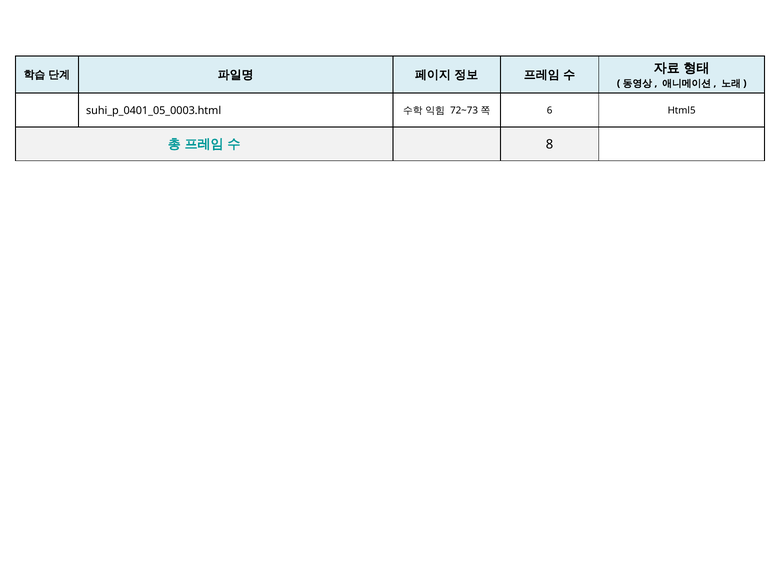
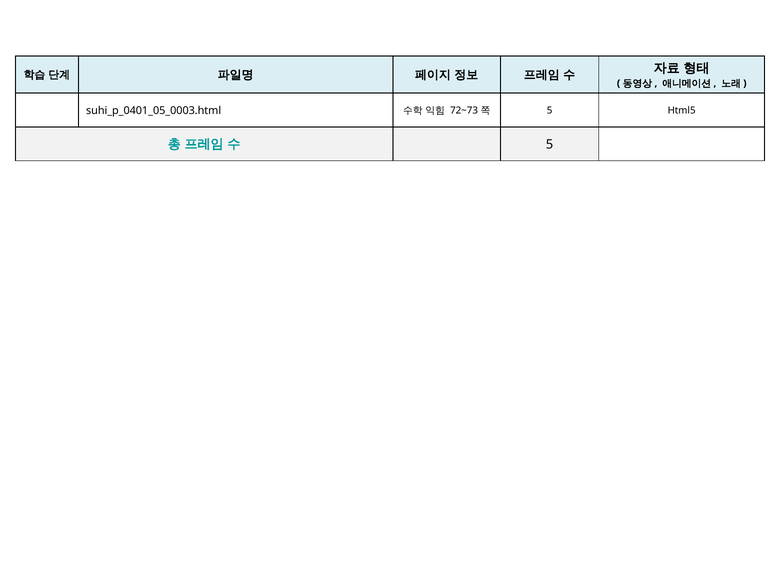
6 at (550, 111): 6 -> 5
8 at (550, 145): 8 -> 5
